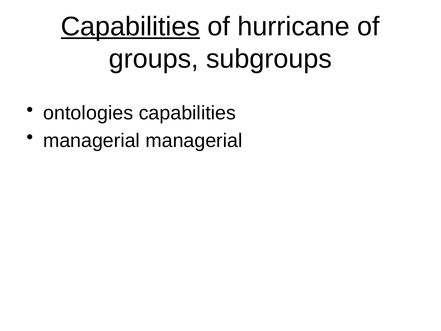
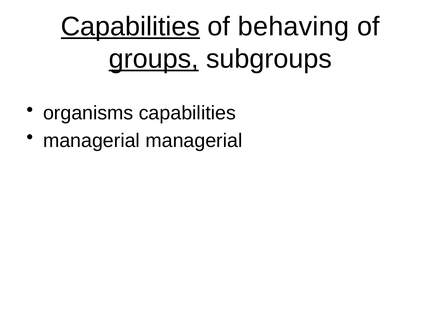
hurricane: hurricane -> behaving
groups underline: none -> present
ontologies: ontologies -> organisms
